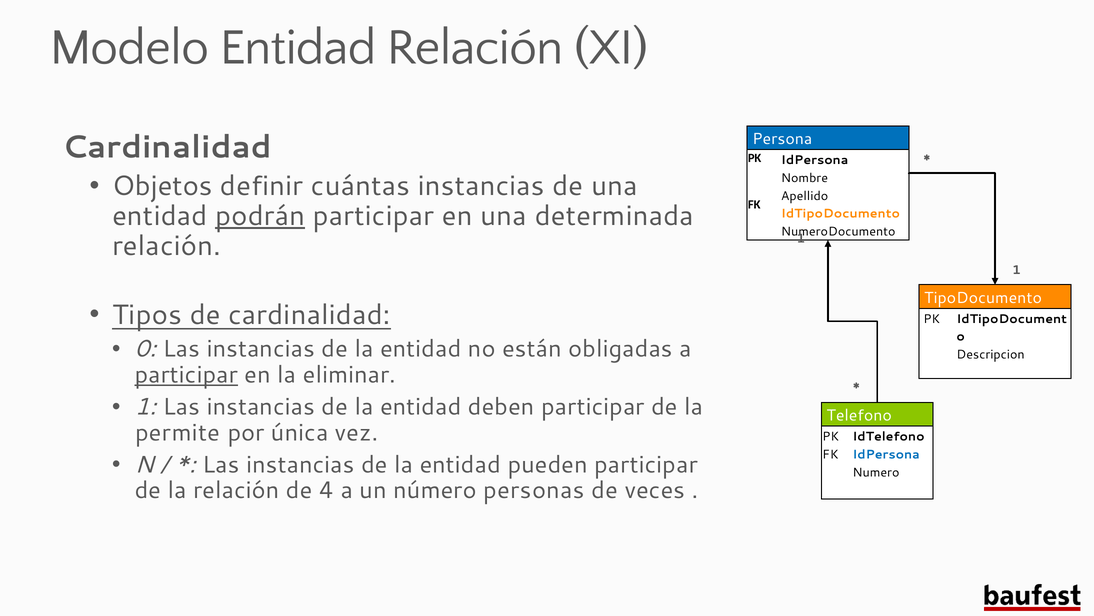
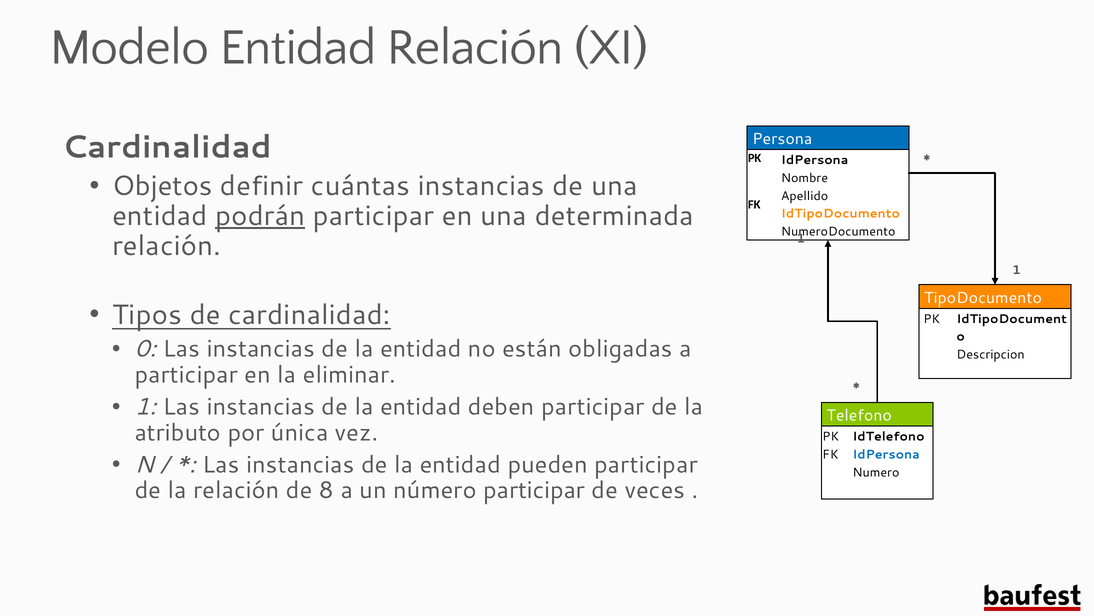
participar at (186, 374) underline: present -> none
permite: permite -> atributo
4: 4 -> 8
número personas: personas -> participar
